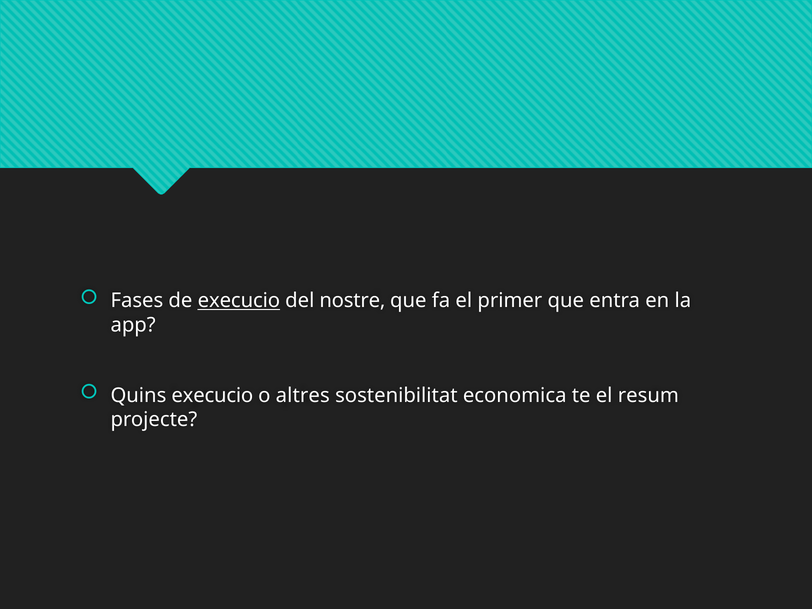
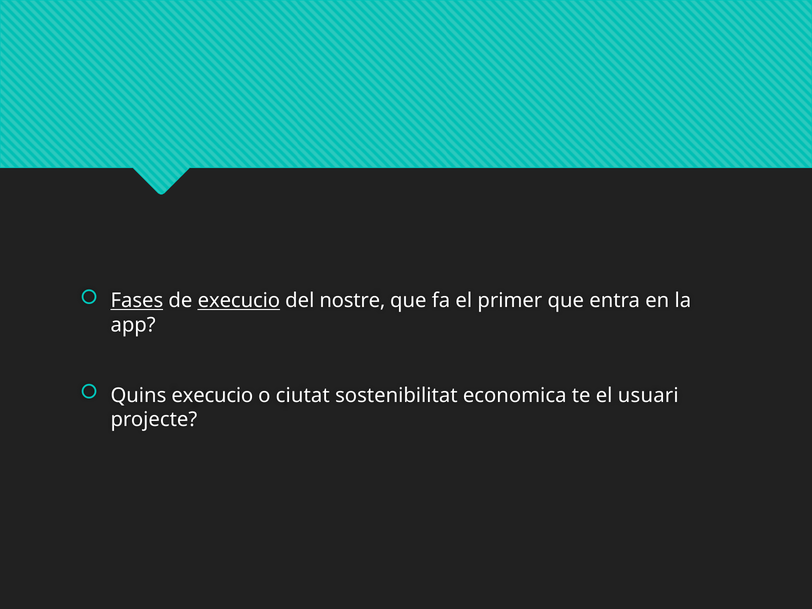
Fases underline: none -> present
altres: altres -> ciutat
resum: resum -> usuari
